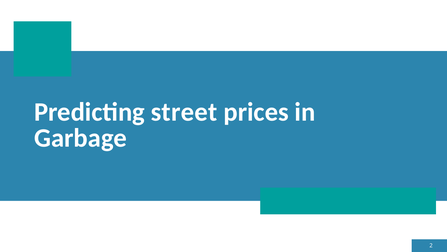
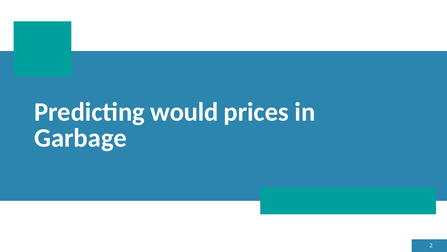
street: street -> would
